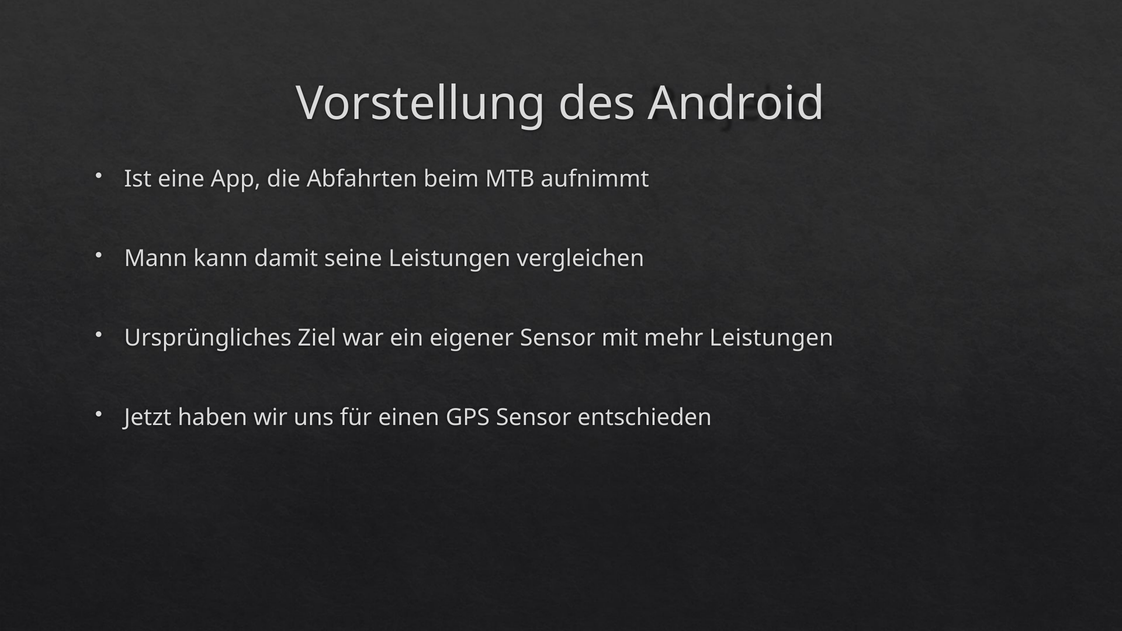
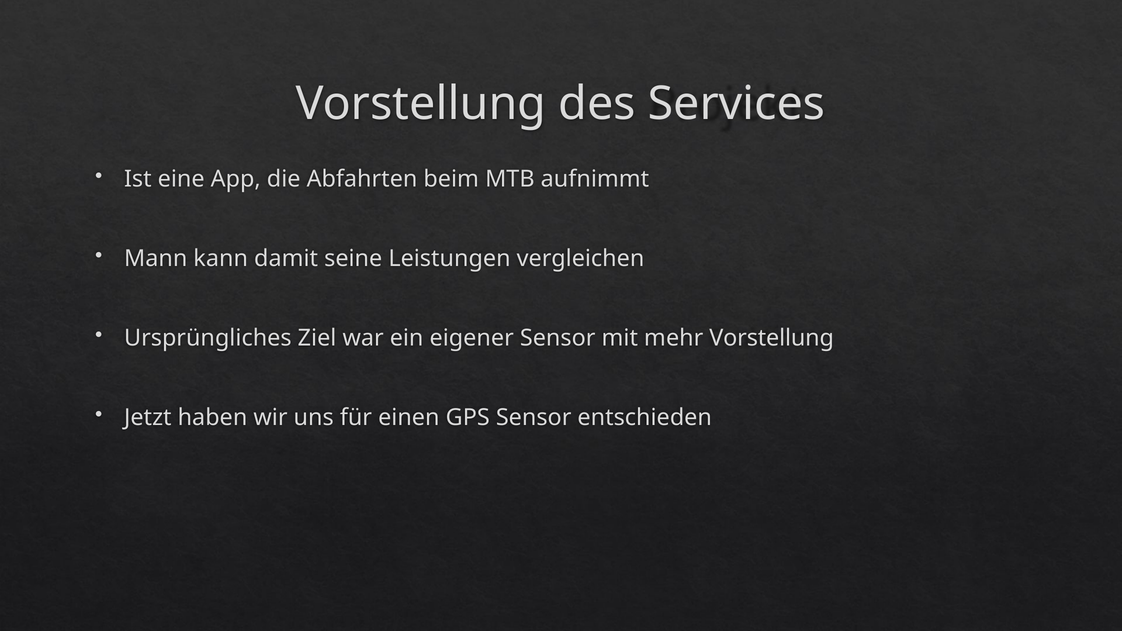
Android: Android -> Services
mehr Leistungen: Leistungen -> Vorstellung
